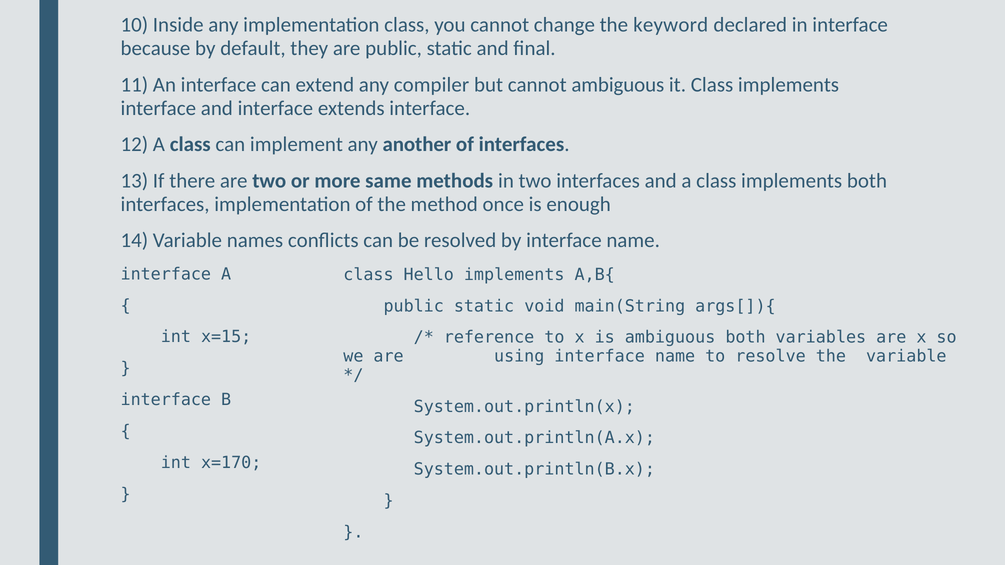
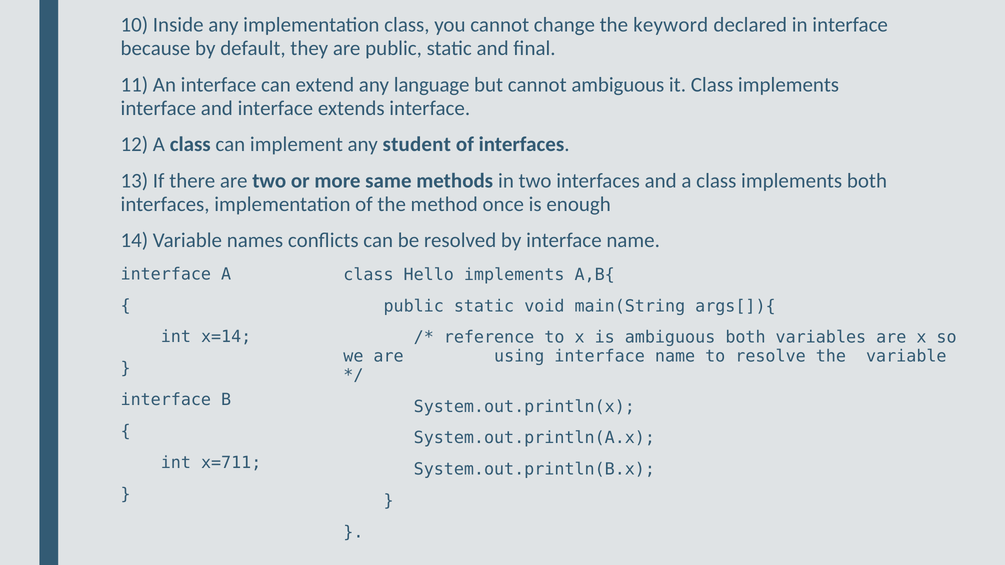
compiler: compiler -> language
another: another -> student
x=15: x=15 -> x=14
x=170: x=170 -> x=711
